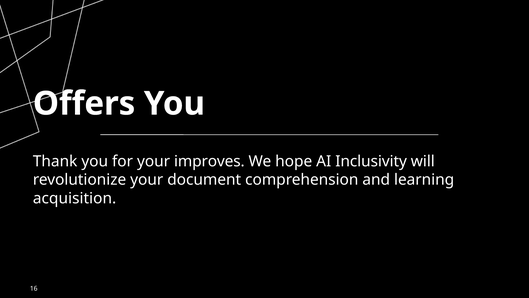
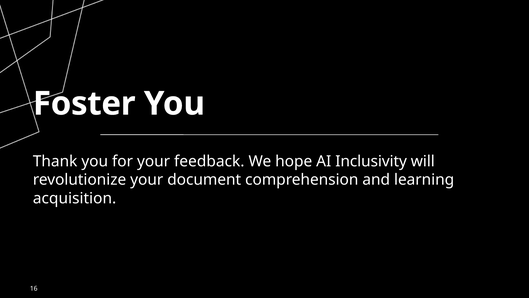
Offers: Offers -> Foster
improves: improves -> feedback
